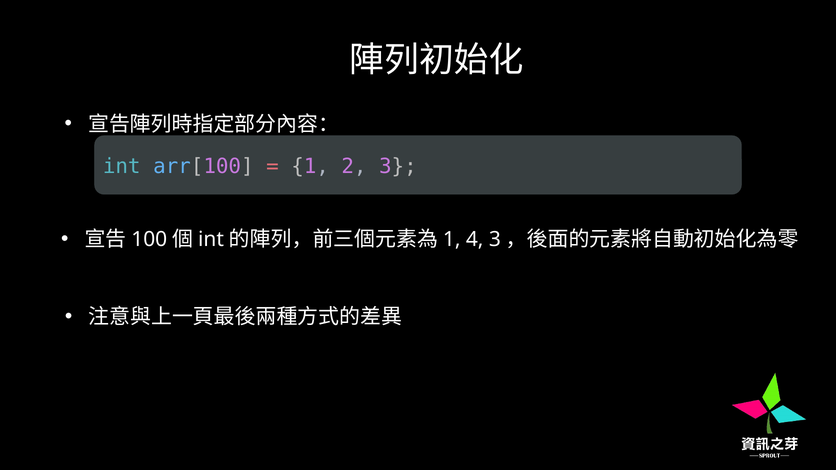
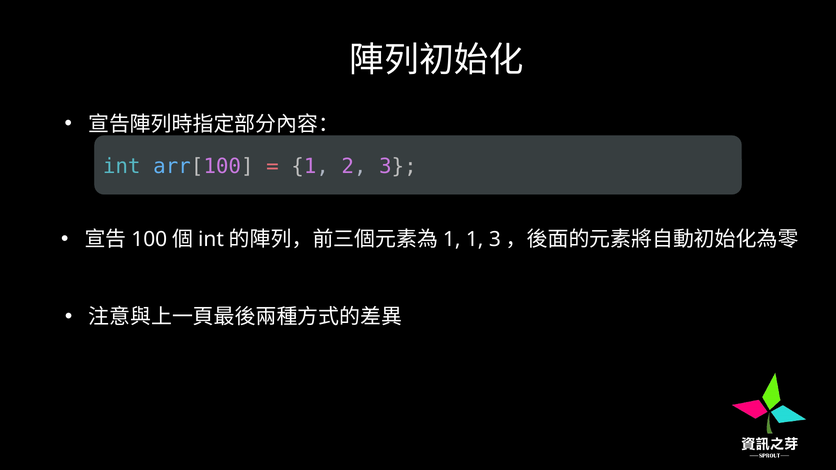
1 4: 4 -> 1
